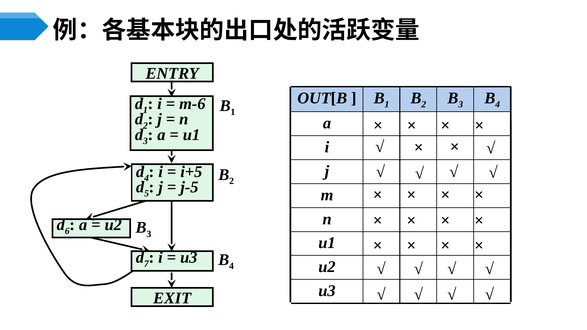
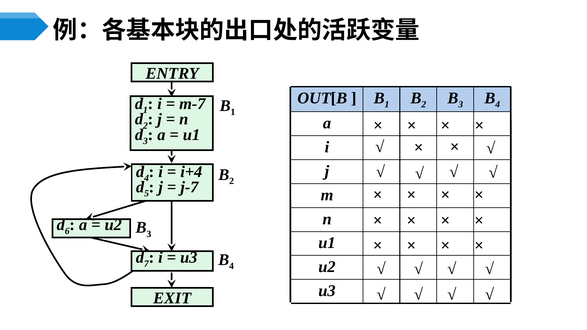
m-6: m-6 -> m-7
i+5: i+5 -> i+4
j-5: j-5 -> j-7
